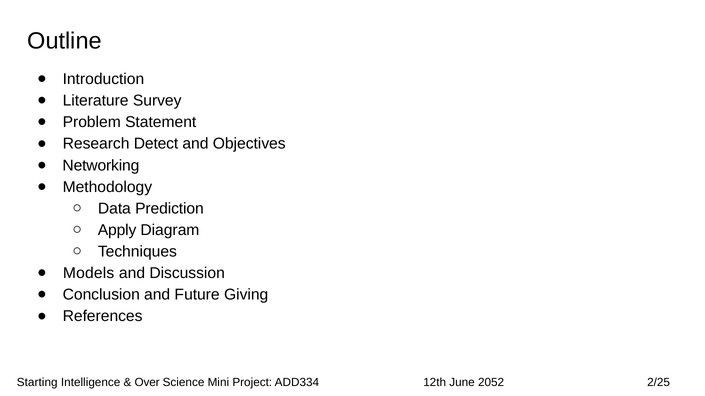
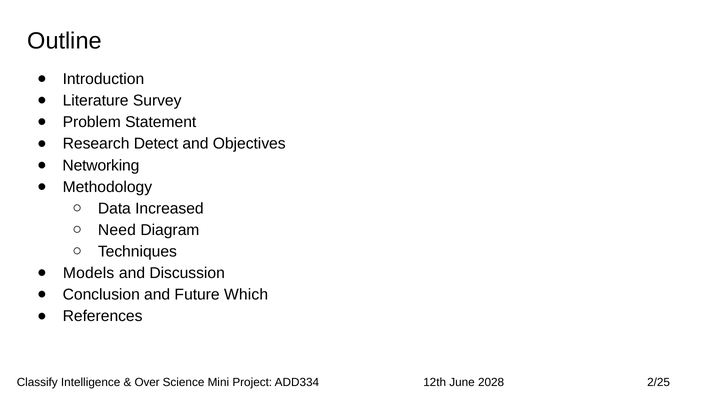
Prediction: Prediction -> Increased
Apply: Apply -> Need
Giving: Giving -> Which
Starting: Starting -> Classify
2052: 2052 -> 2028
